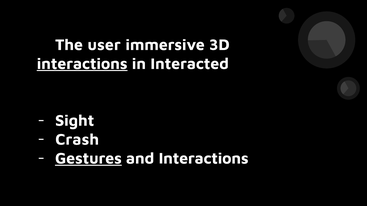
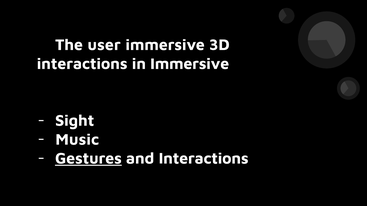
interactions at (82, 64) underline: present -> none
in Interacted: Interacted -> Immersive
Crash: Crash -> Music
